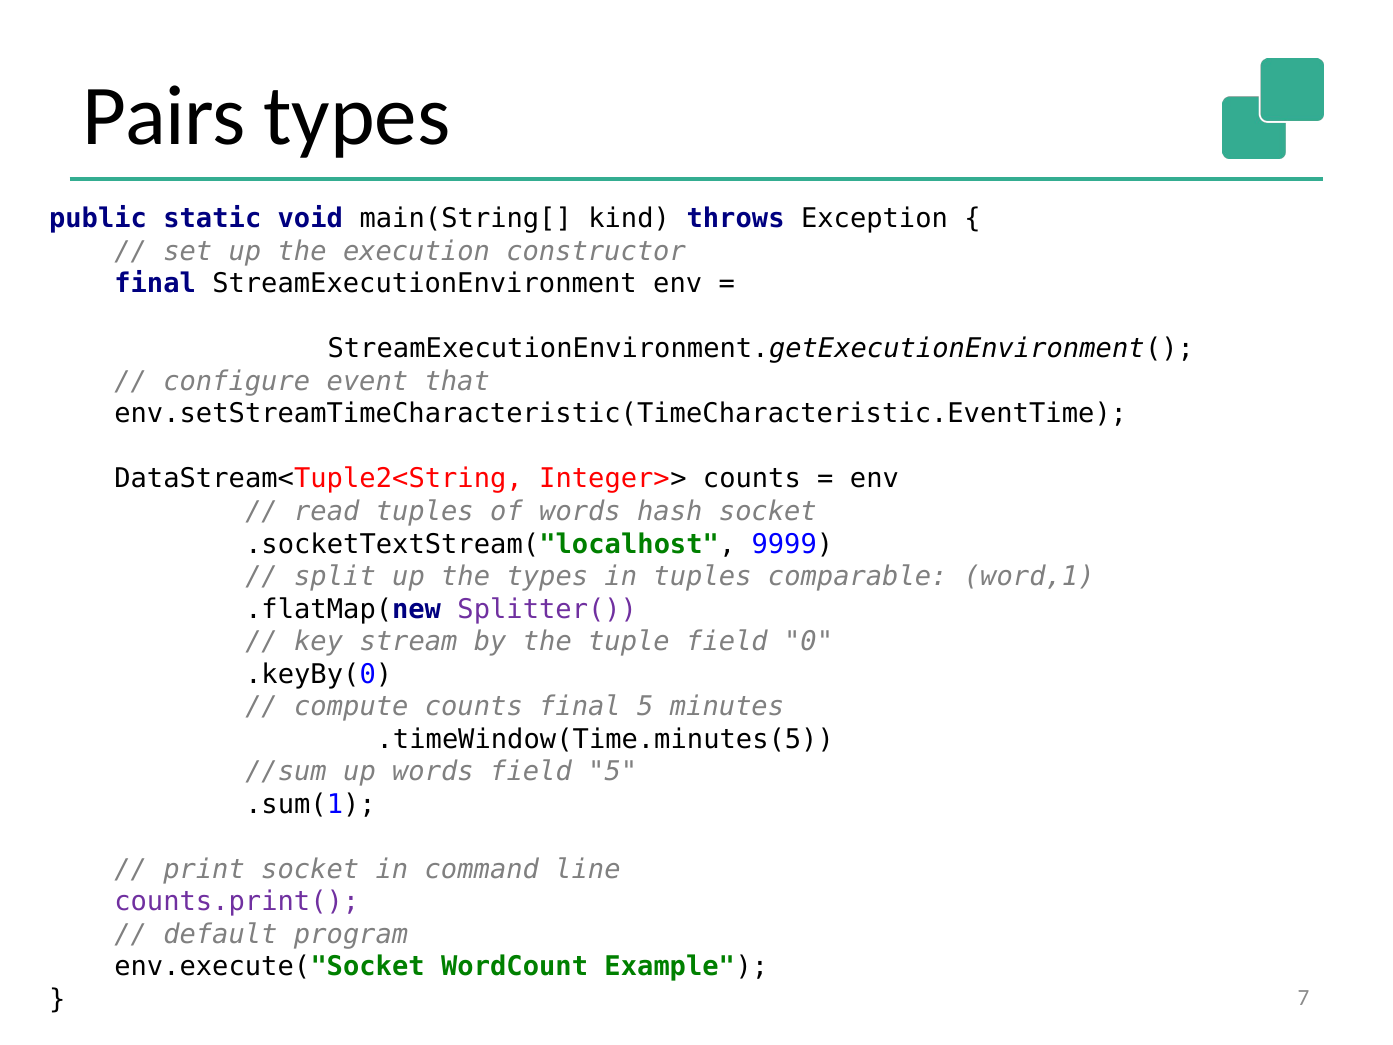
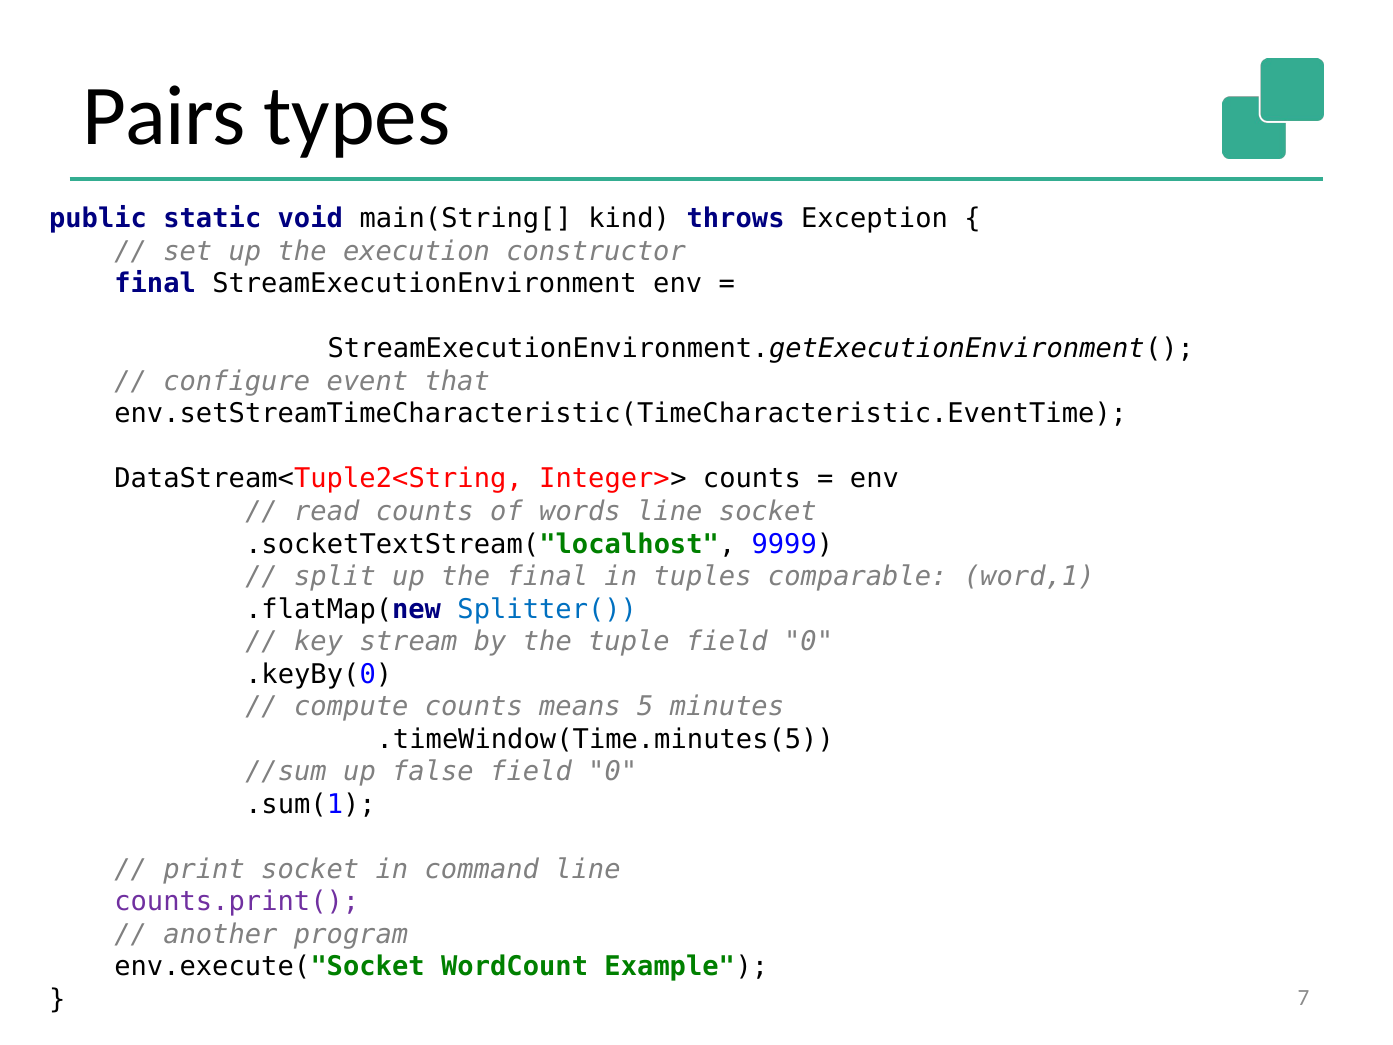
read tuples: tuples -> counts
words hash: hash -> line
the types: types -> final
Splitter( colour: purple -> blue
counts final: final -> means
up words: words -> false
5 at (613, 772): 5 -> 0
default: default -> another
